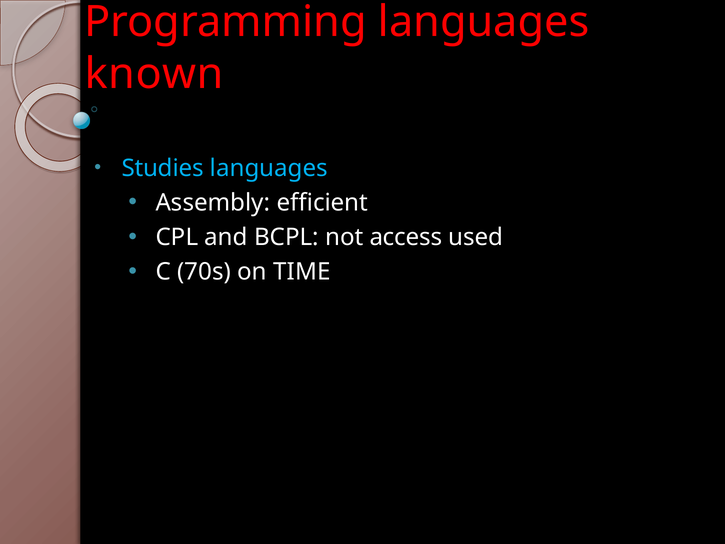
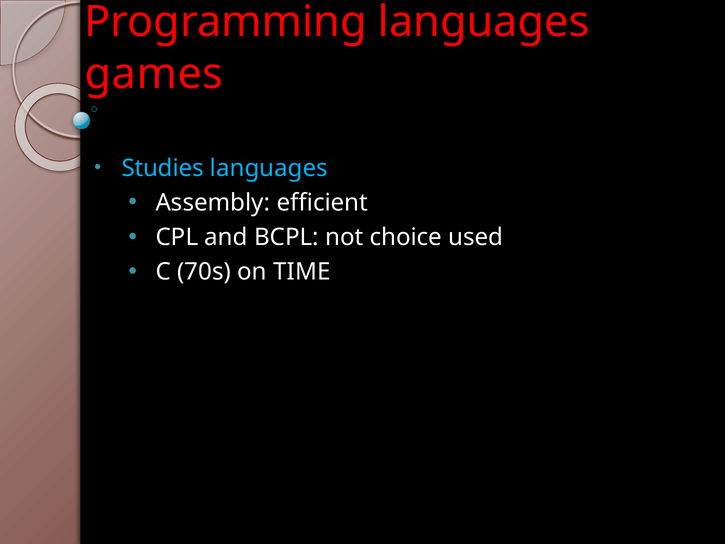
known: known -> games
access: access -> choice
